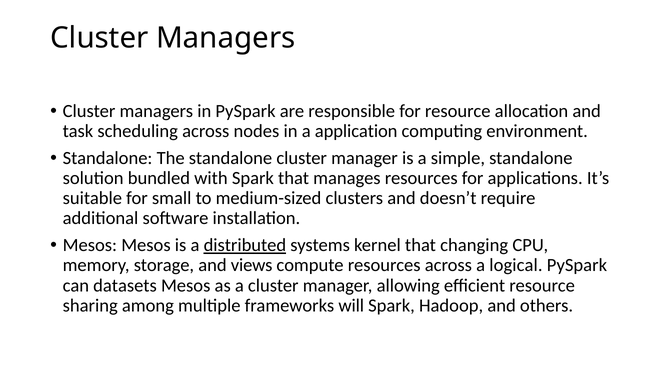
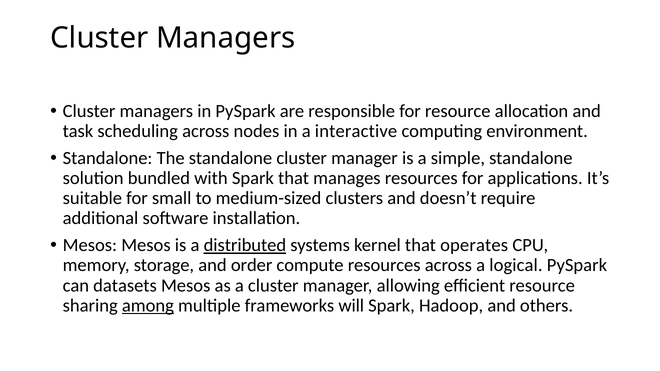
application: application -> interactive
changing: changing -> operates
views: views -> order
among underline: none -> present
